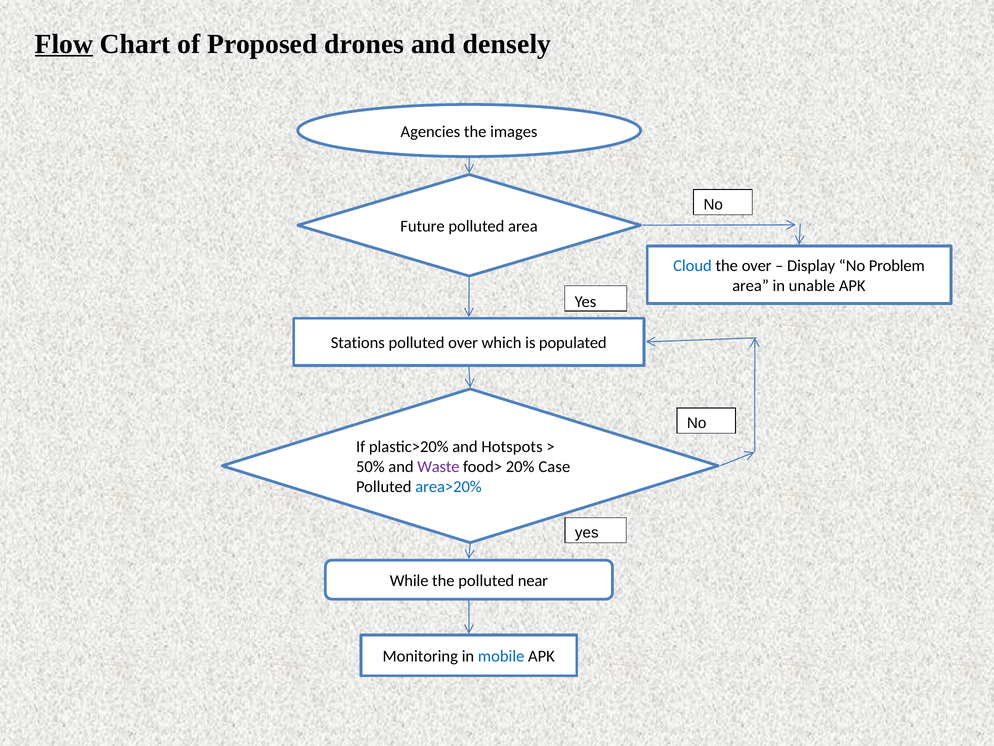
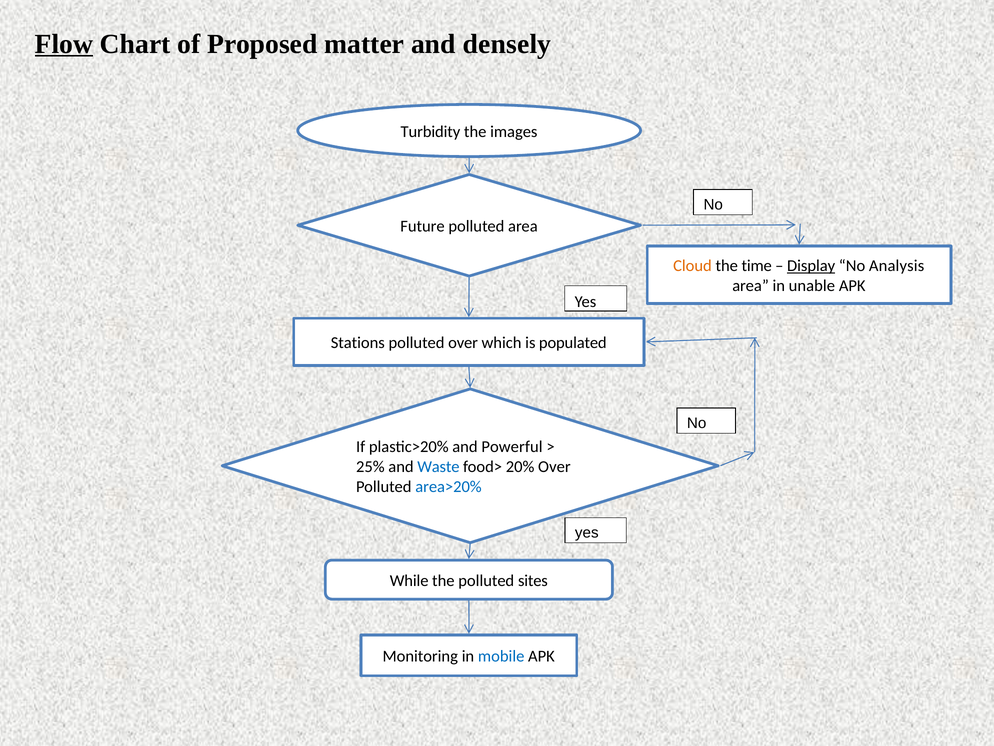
drones: drones -> matter
Agencies: Agencies -> Turbidity
Cloud colour: blue -> orange
the over: over -> time
Display underline: none -> present
Problem: Problem -> Analysis
Hotspots: Hotspots -> Powerful
50%: 50% -> 25%
Waste colour: purple -> blue
20% Case: Case -> Over
near: near -> sites
